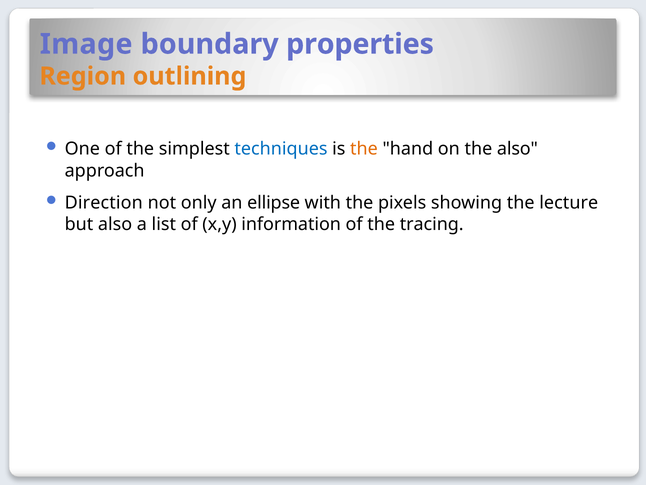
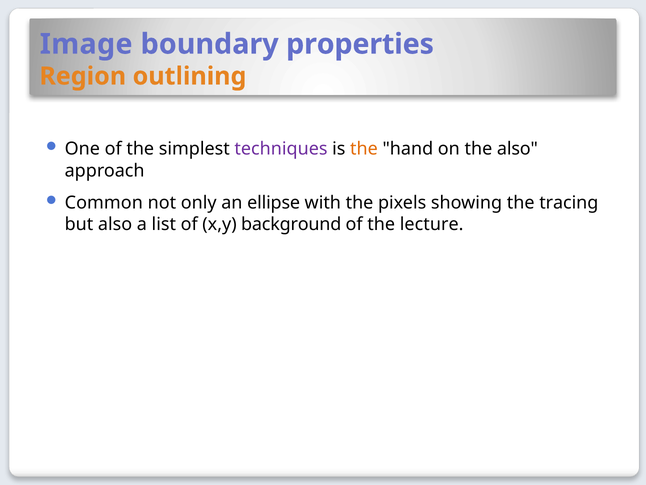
techniques colour: blue -> purple
Direction: Direction -> Common
lecture: lecture -> tracing
information: information -> background
tracing: tracing -> lecture
